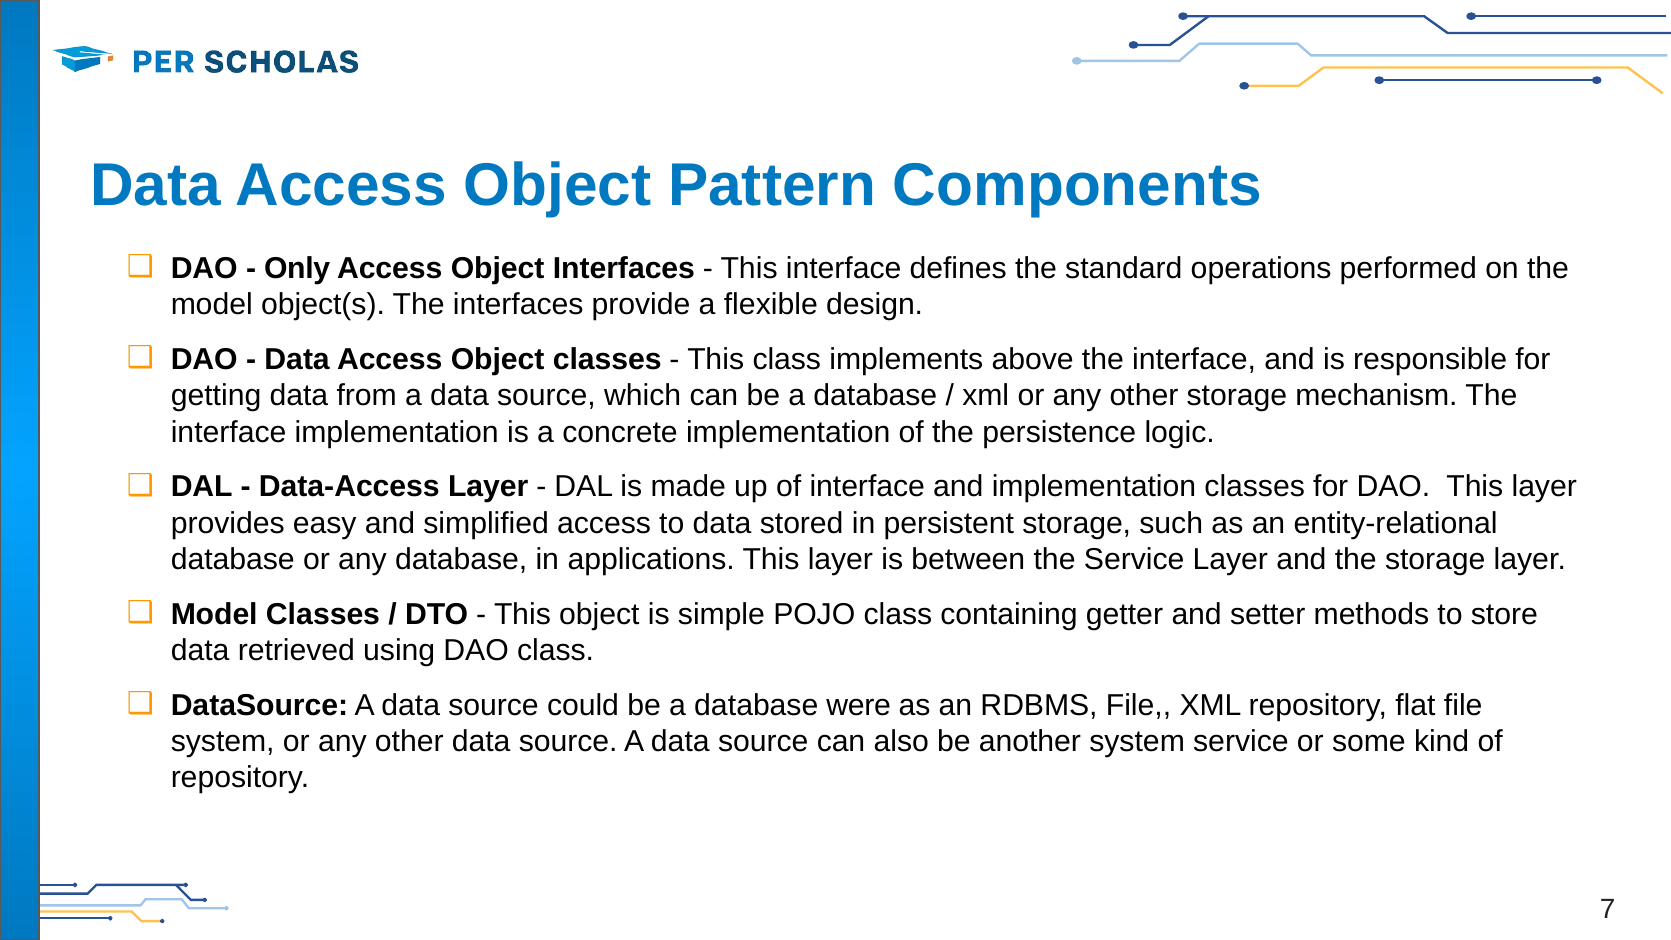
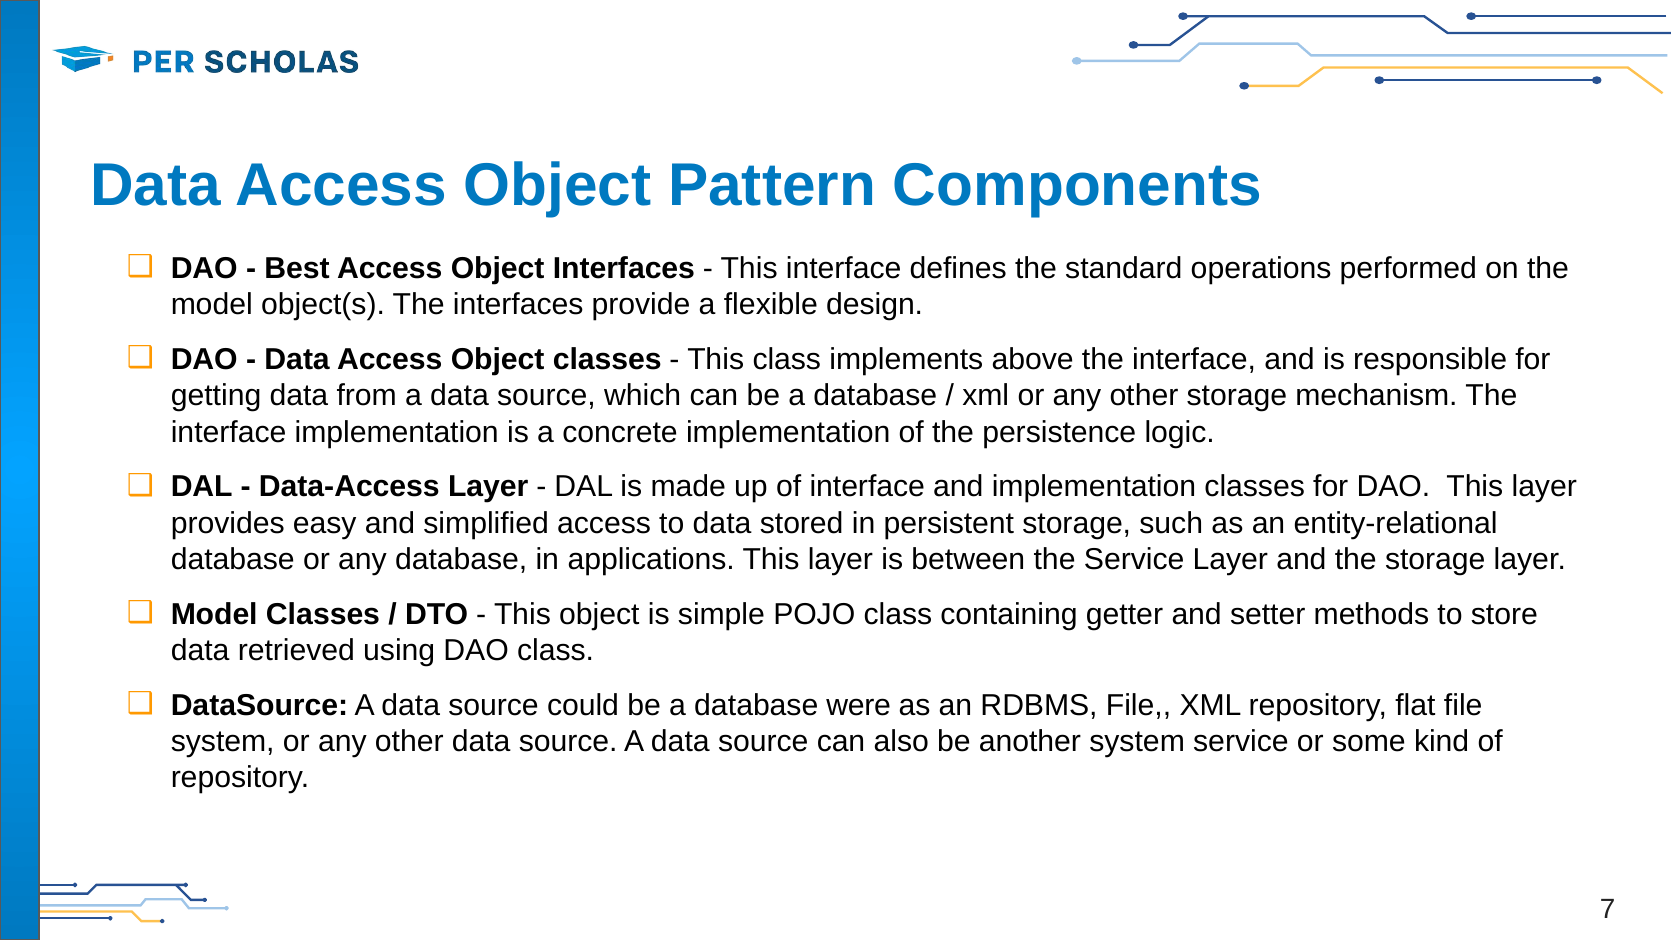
Only: Only -> Best
